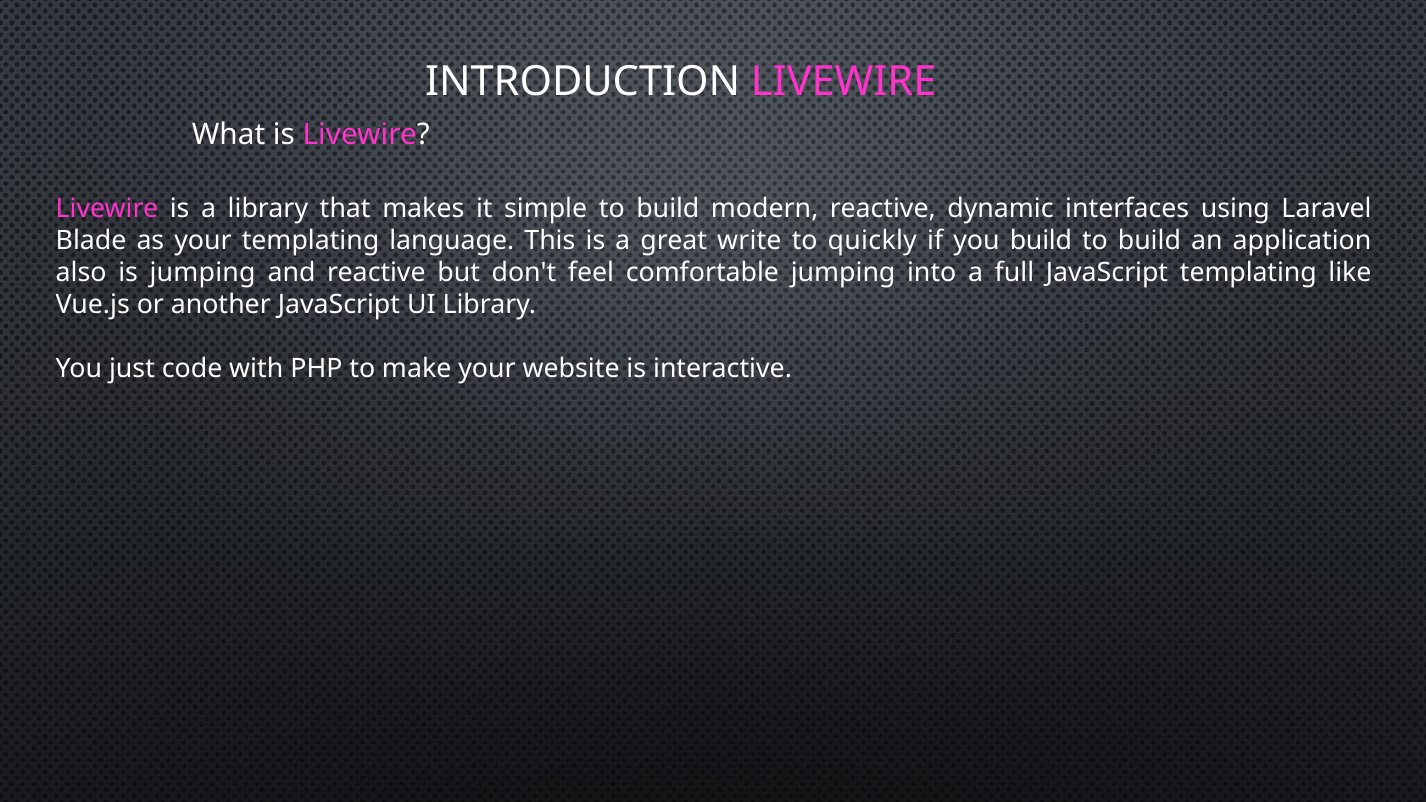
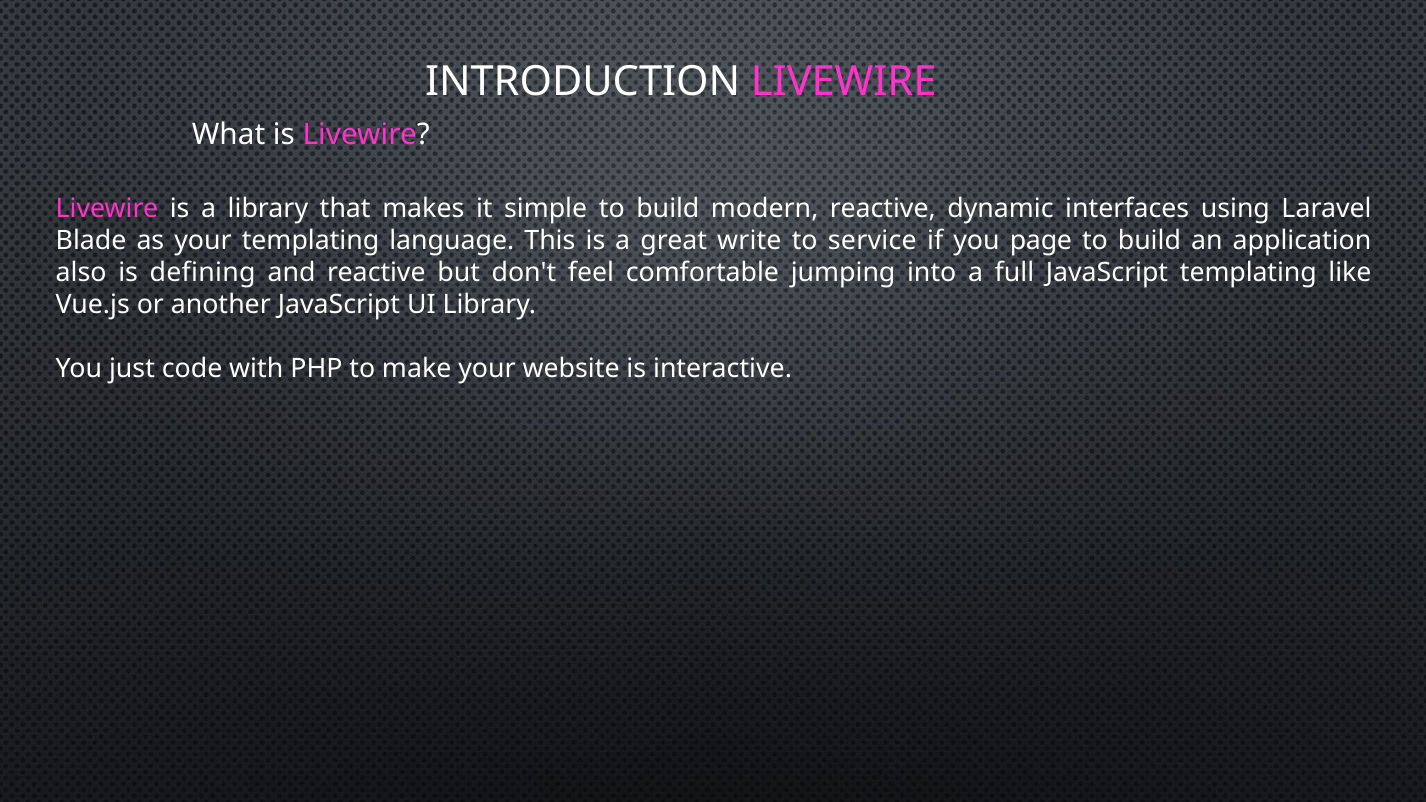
quickly: quickly -> service
you build: build -> page
is jumping: jumping -> defining
